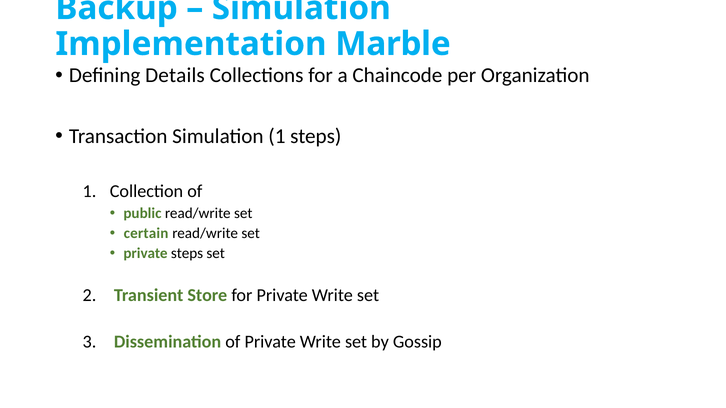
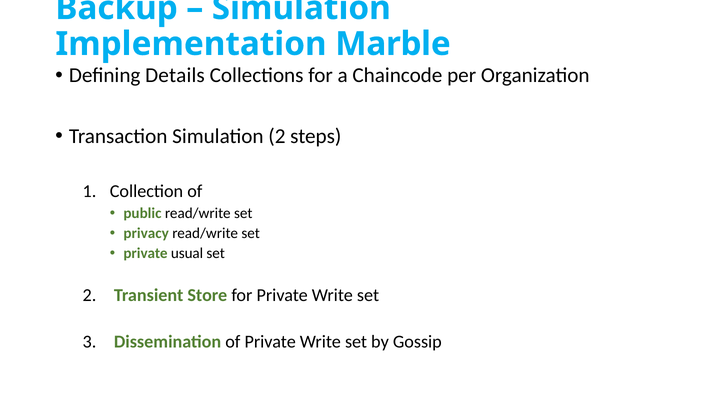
Simulation 1: 1 -> 2
certain: certain -> privacy
private steps: steps -> usual
